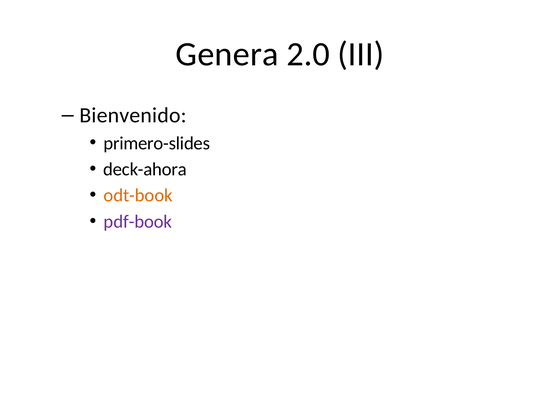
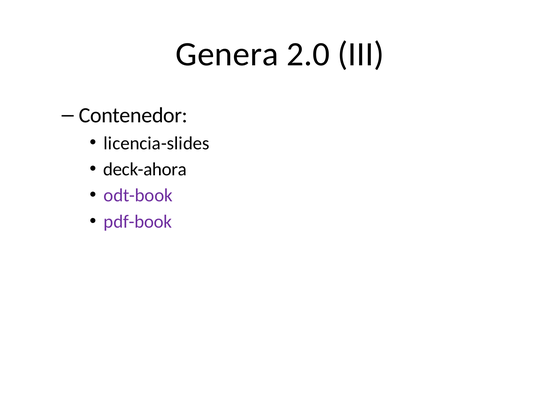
Bienvenido: Bienvenido -> Contenedor
primero-slides: primero-slides -> licencia-slides
odt-book colour: orange -> purple
